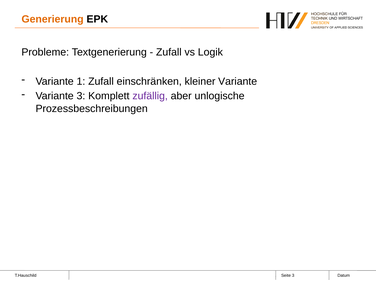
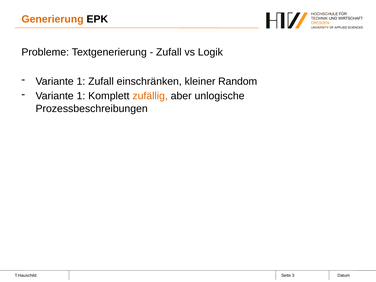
kleiner Variante: Variante -> Random
3 at (81, 96): 3 -> 1
zufällig colour: purple -> orange
